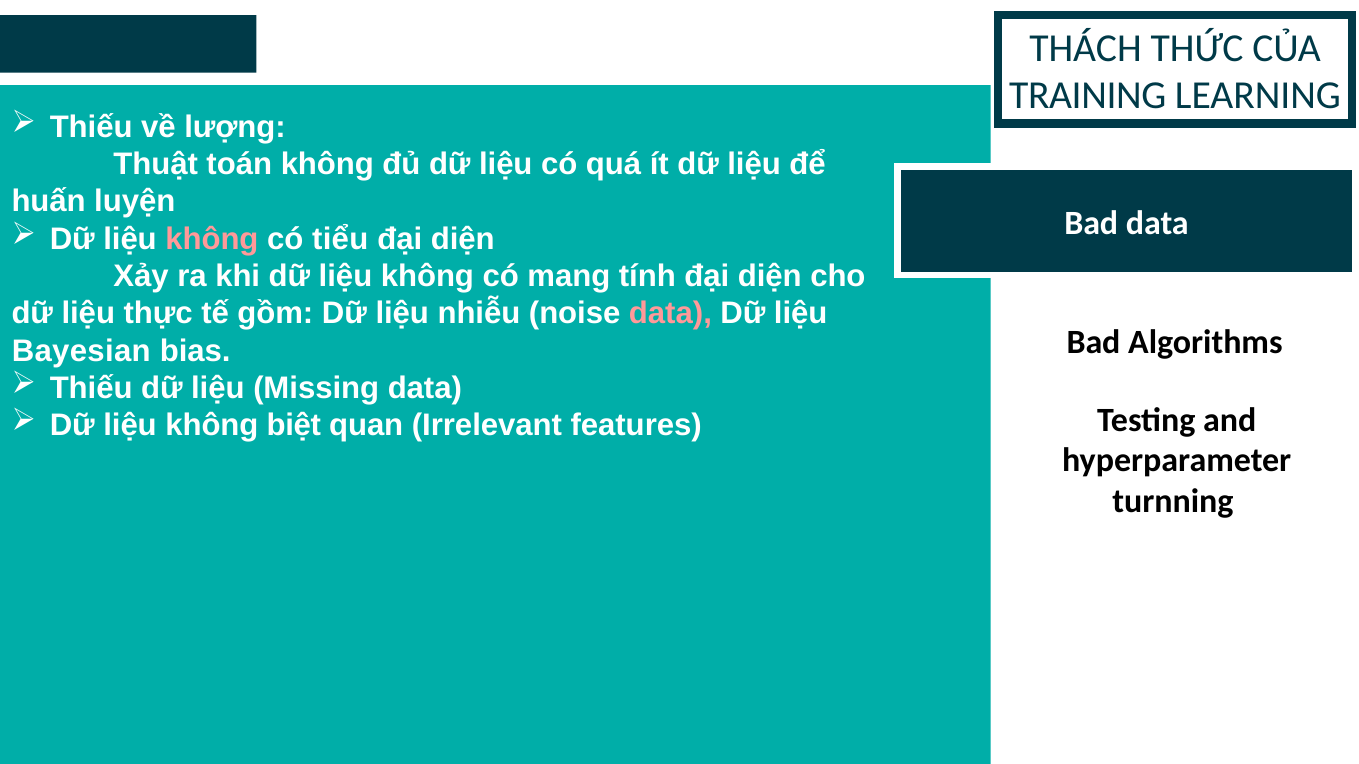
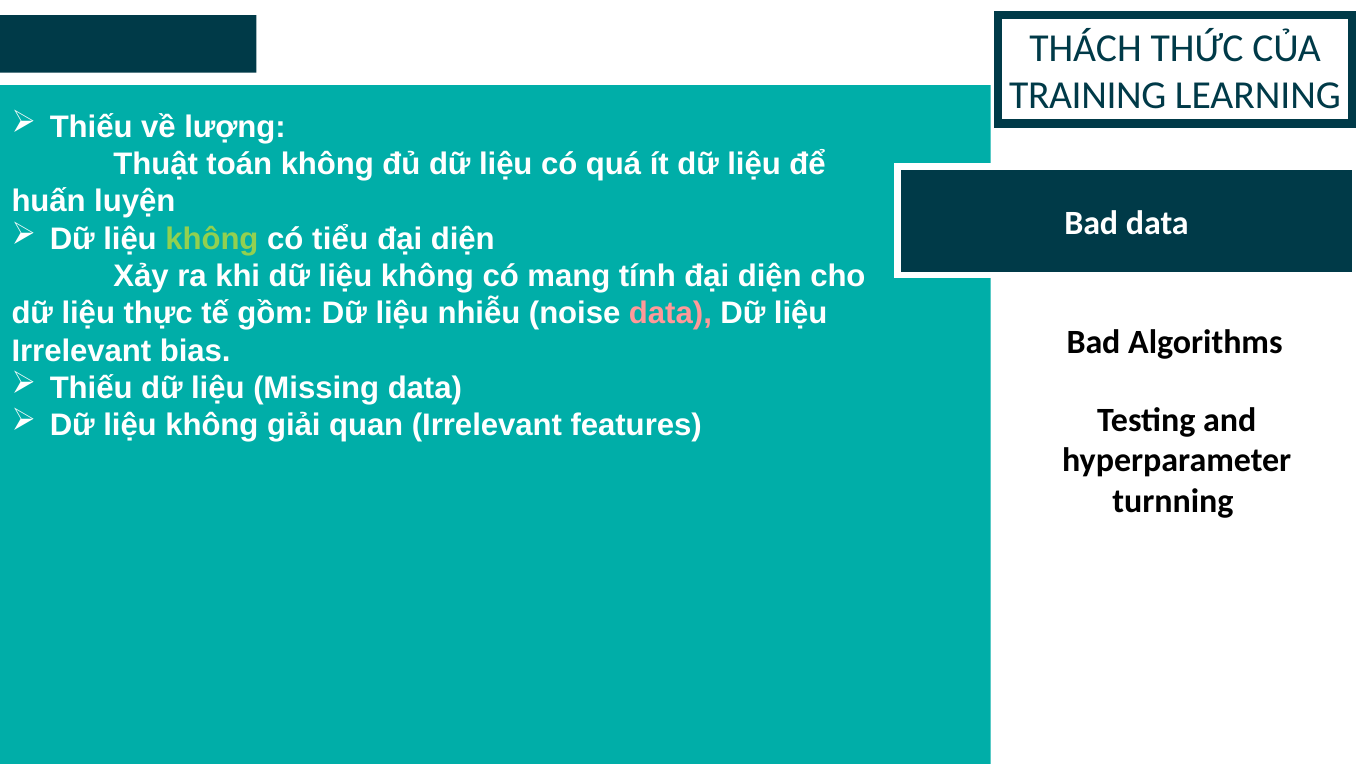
không at (212, 239) colour: pink -> light green
Bayesian at (81, 351): Bayesian -> Irrelevant
biệt: biệt -> giải
